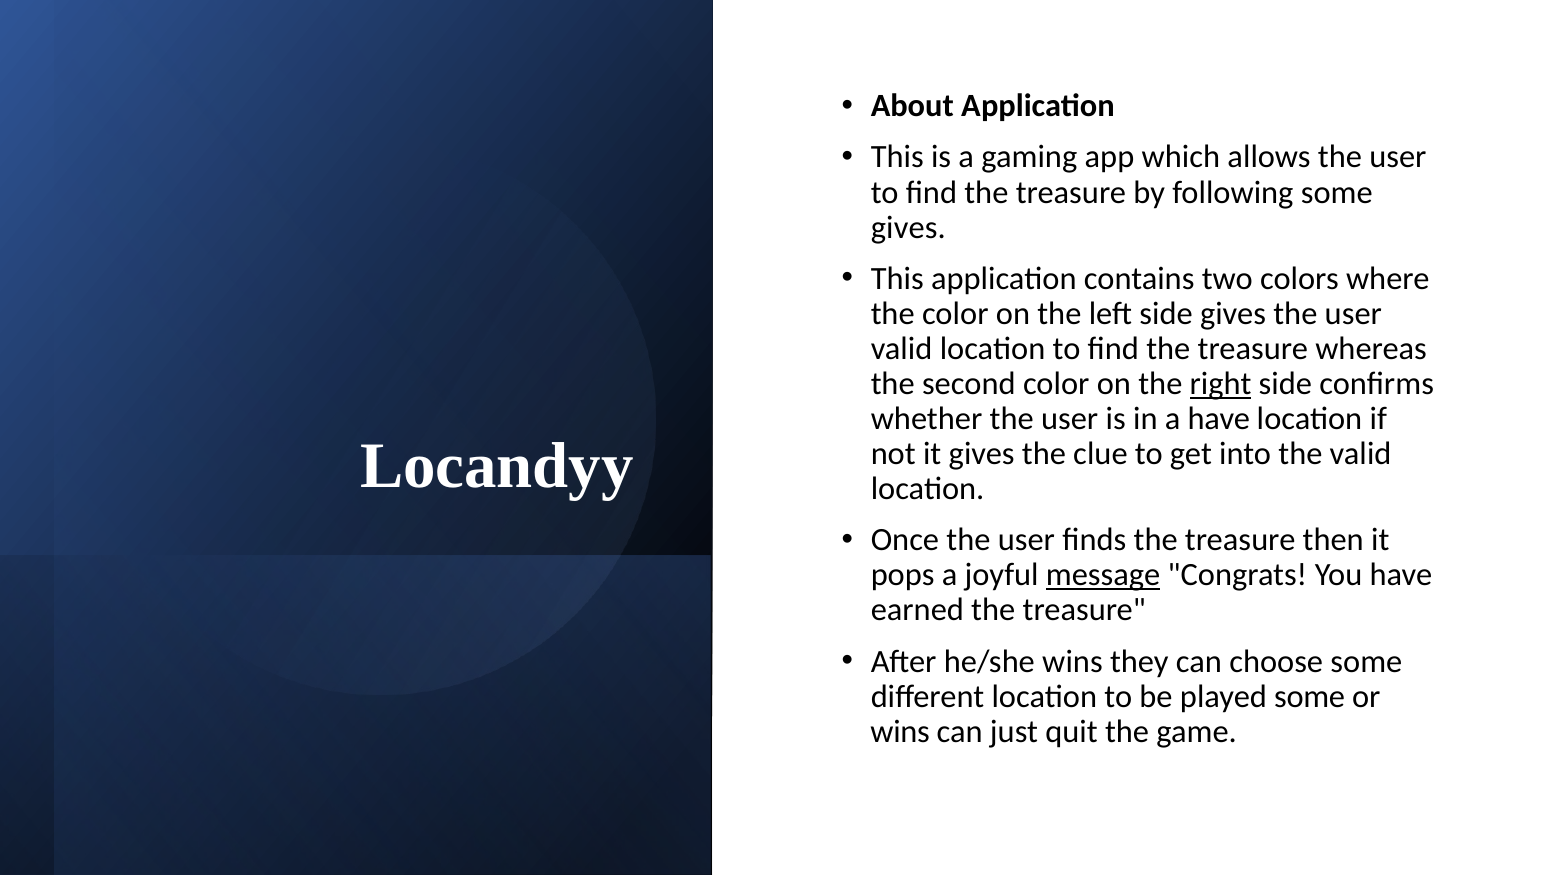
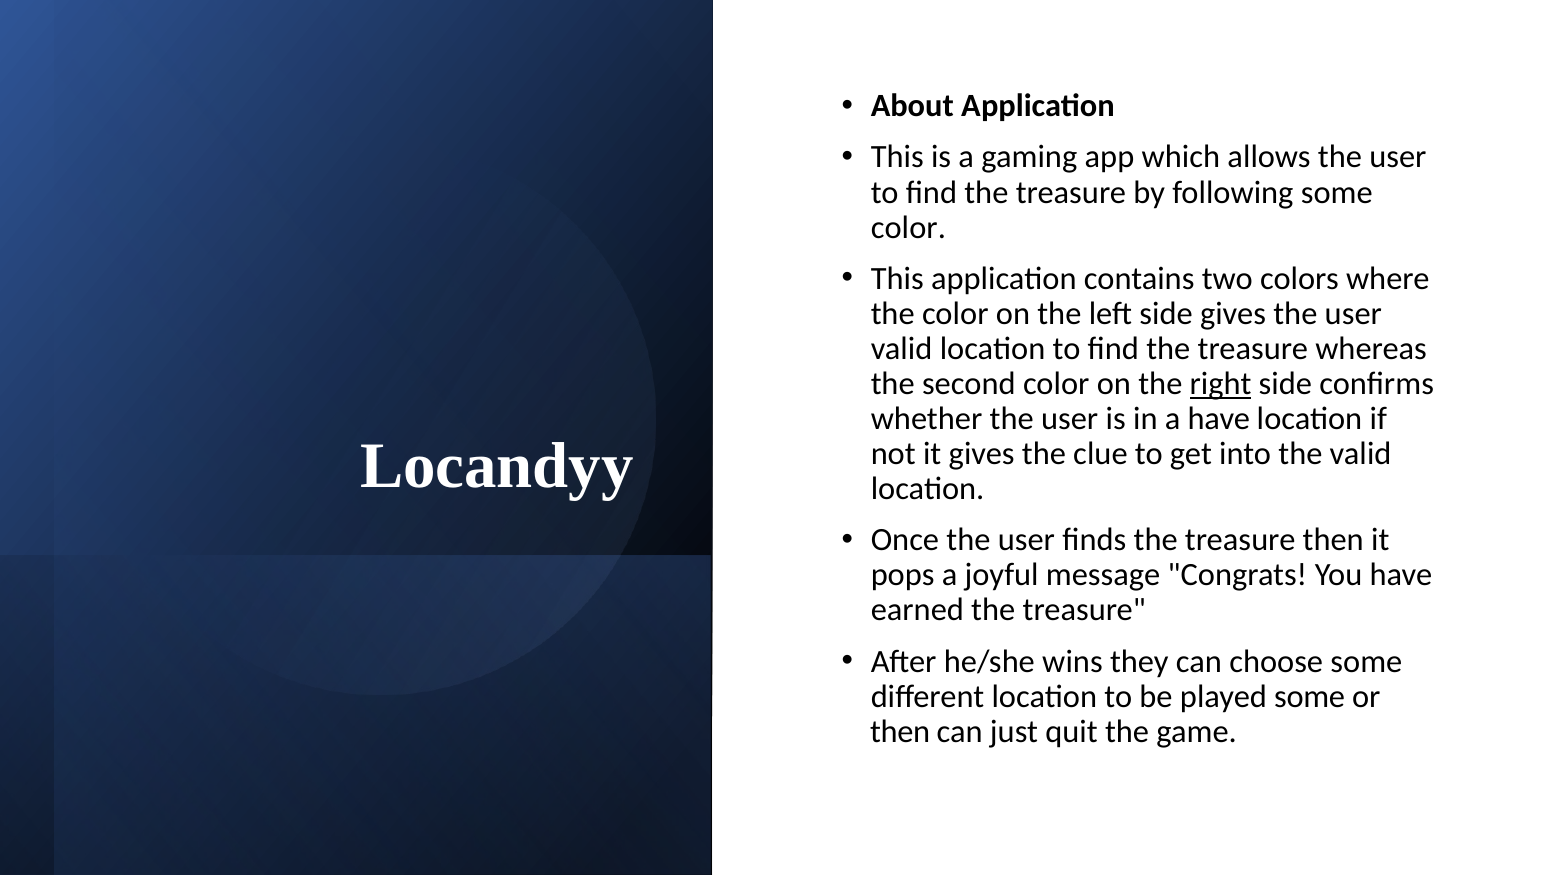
gives at (908, 227): gives -> color
message underline: present -> none
wins at (900, 732): wins -> then
